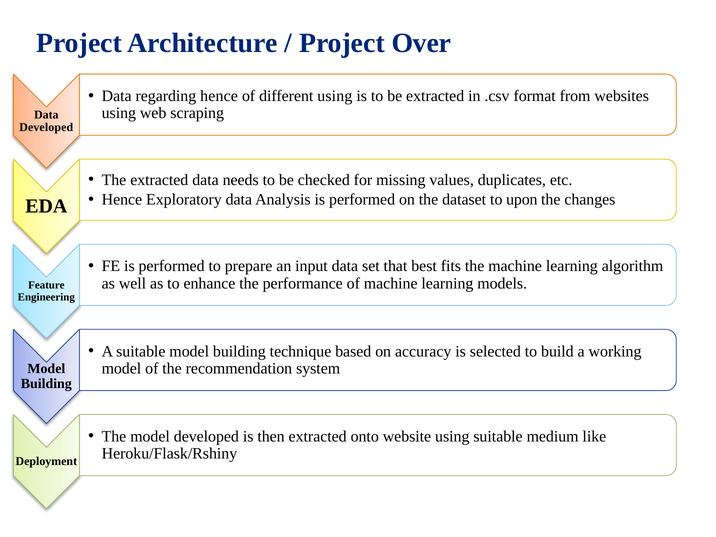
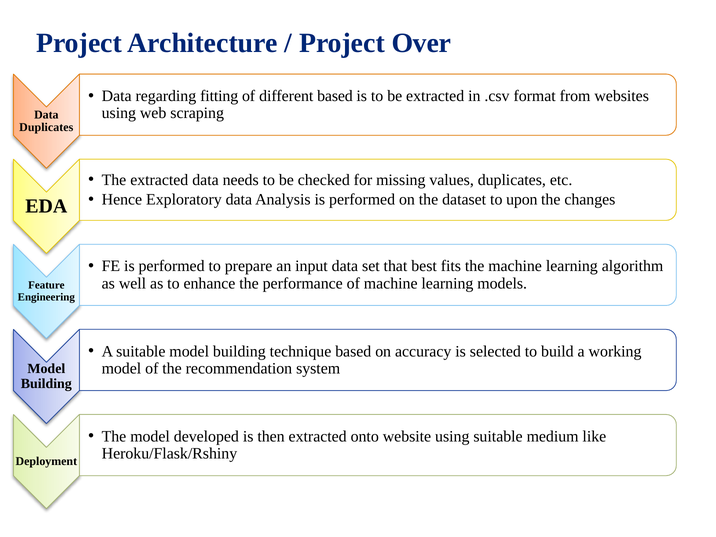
regarding hence: hence -> fitting
different using: using -> based
Developed at (46, 128): Developed -> Duplicates
